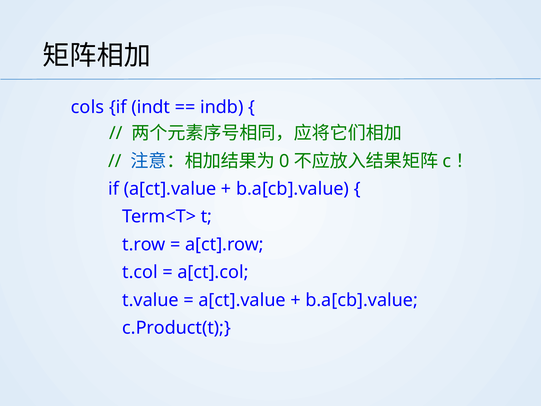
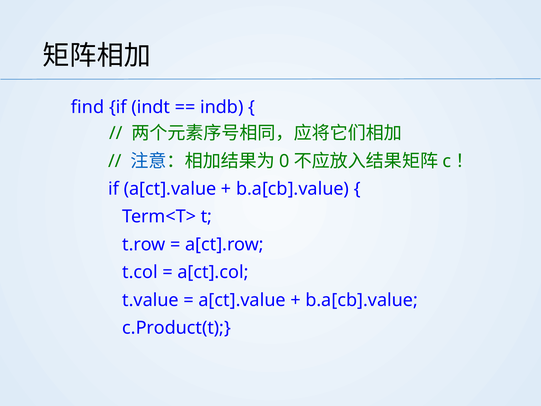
cols: cols -> find
